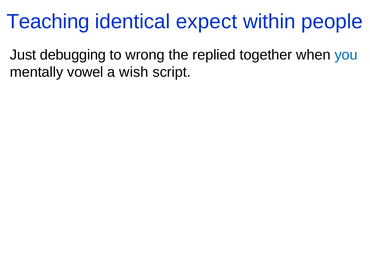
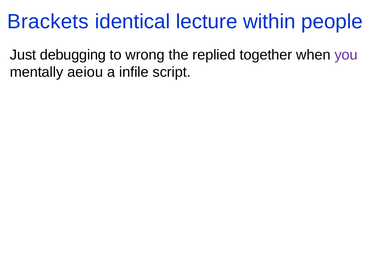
Teaching: Teaching -> Brackets
expect: expect -> lecture
you colour: blue -> purple
vowel: vowel -> aeiou
wish: wish -> infile
